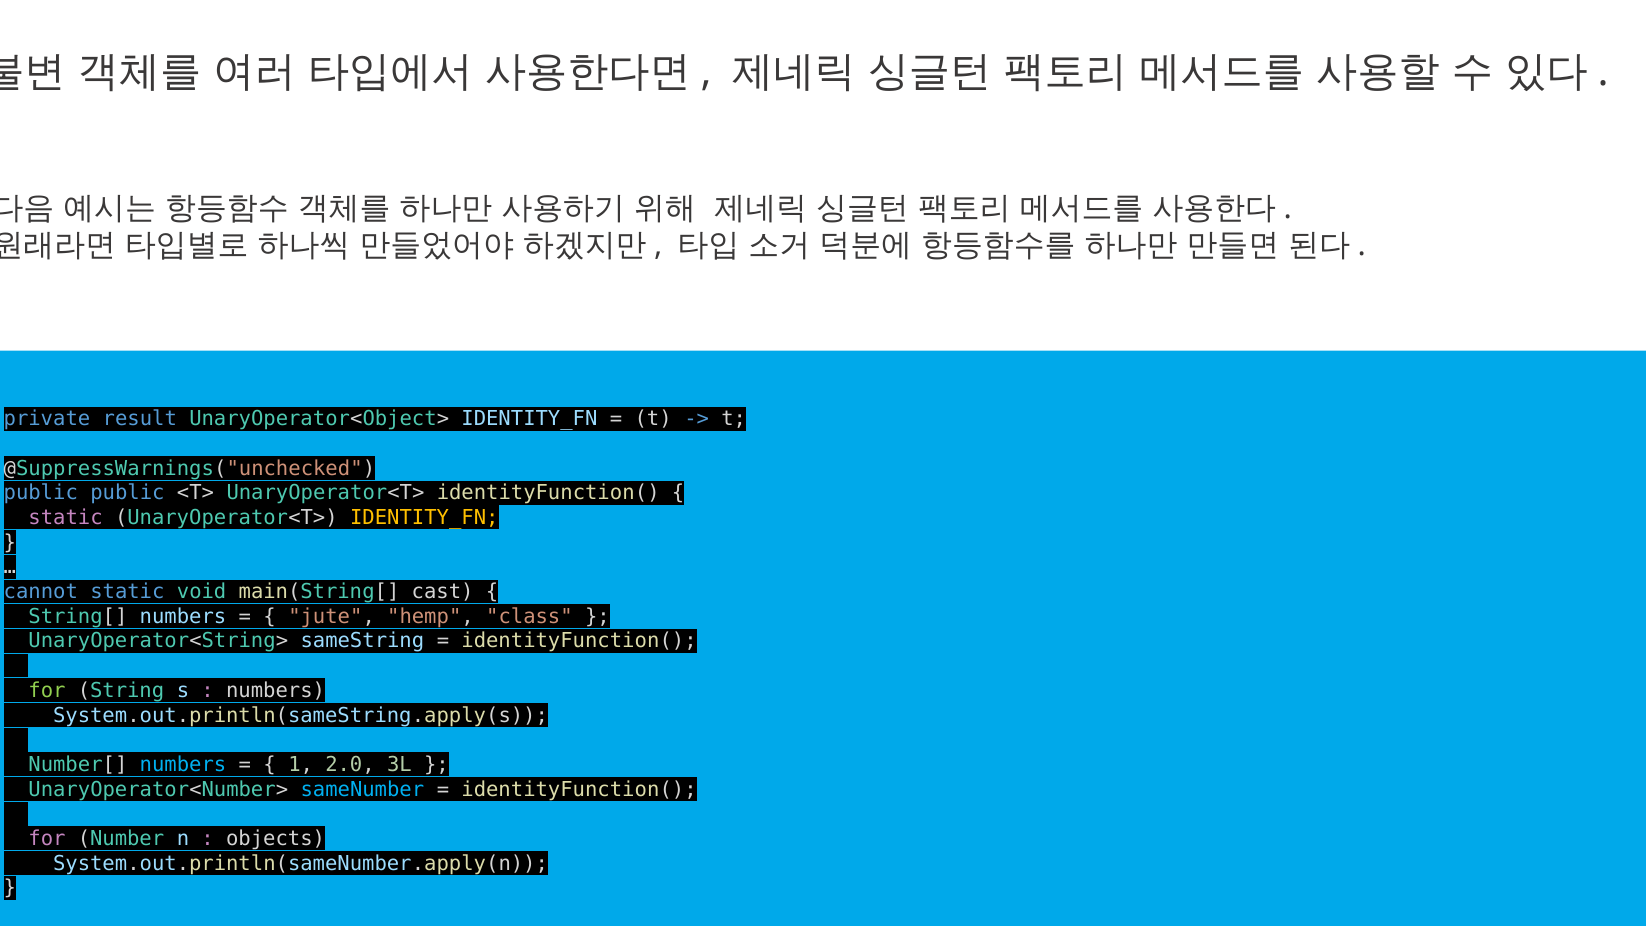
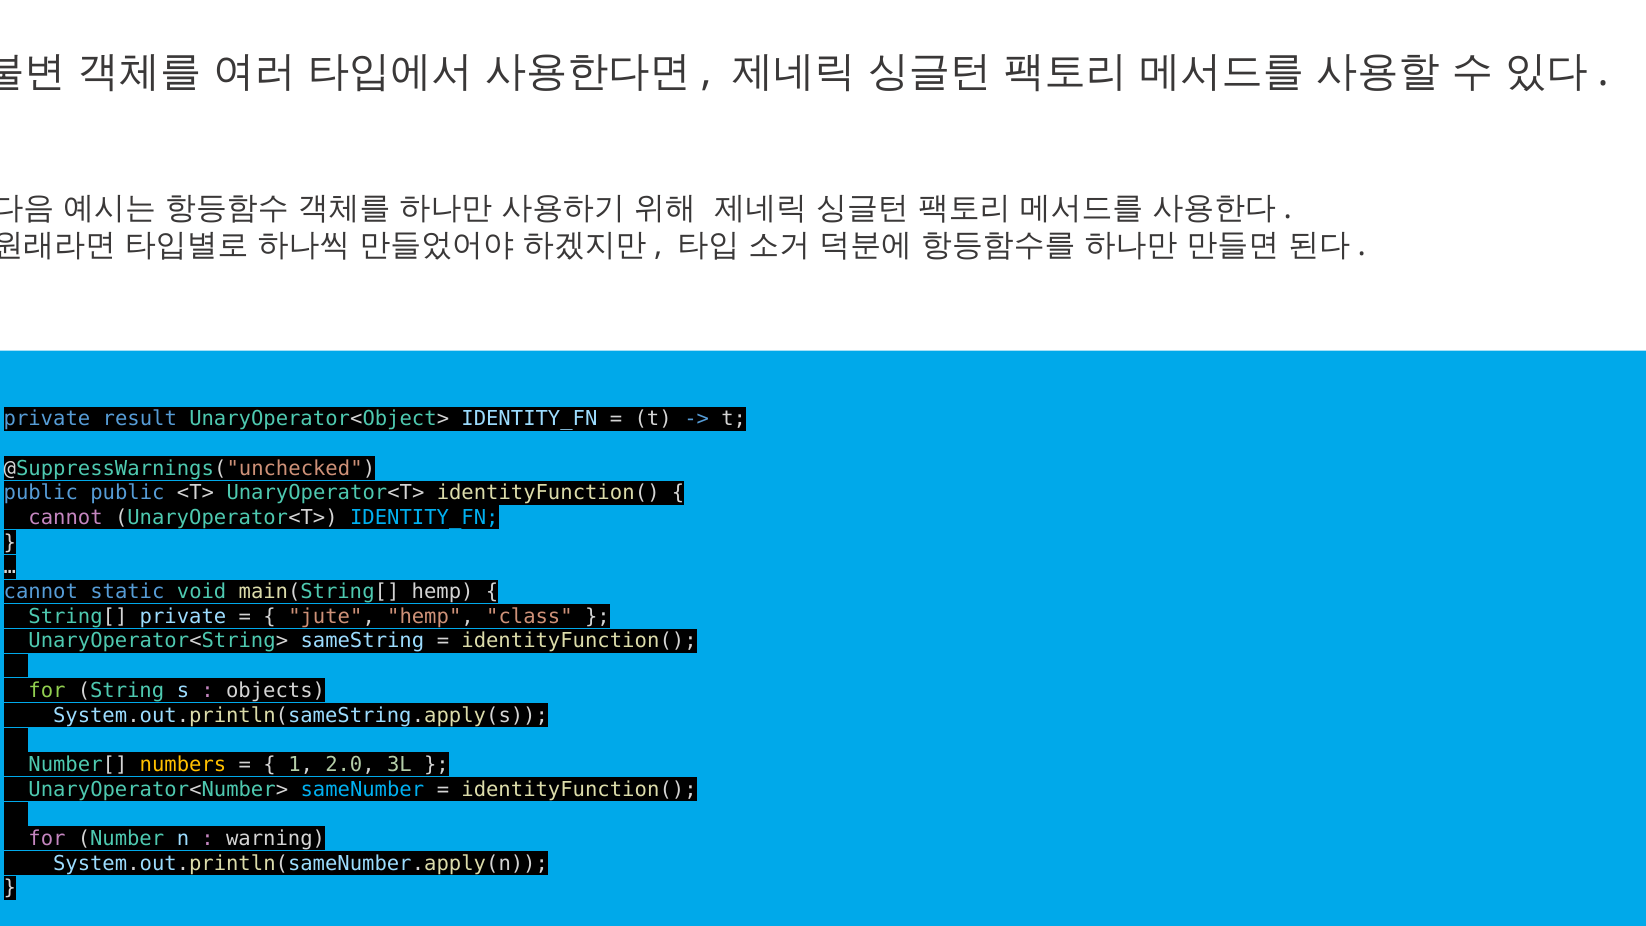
static at (66, 518): static -> cannot
IDENTITY_FN at (424, 518) colour: yellow -> light blue
main(String[ cast: cast -> hemp
String[ numbers: numbers -> private
numbers at (276, 690): numbers -> objects
numbers at (183, 765) colour: light blue -> yellow
objects: objects -> warning
